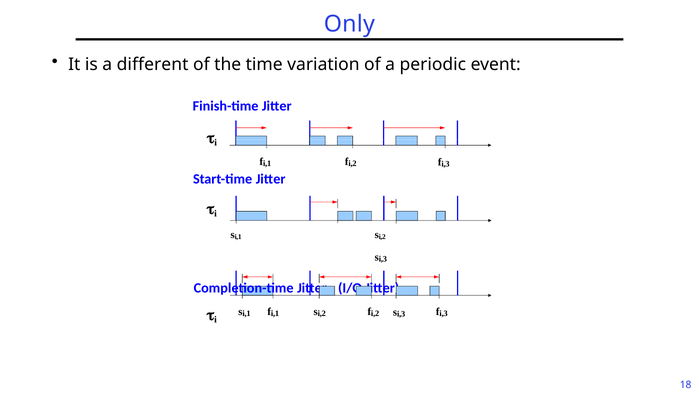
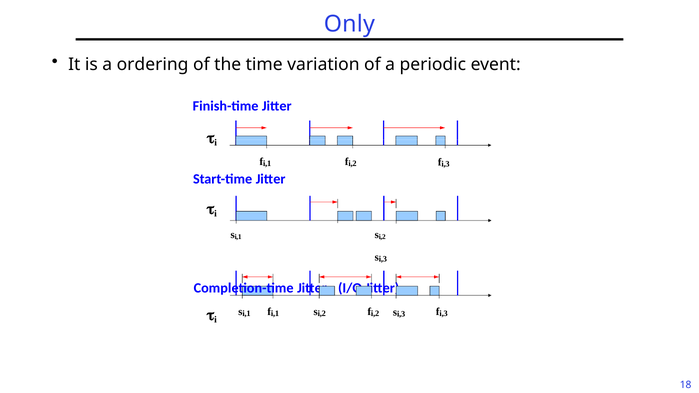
different: different -> ordering
